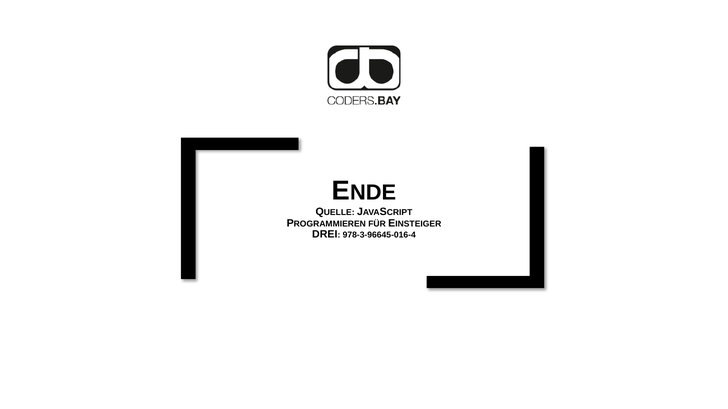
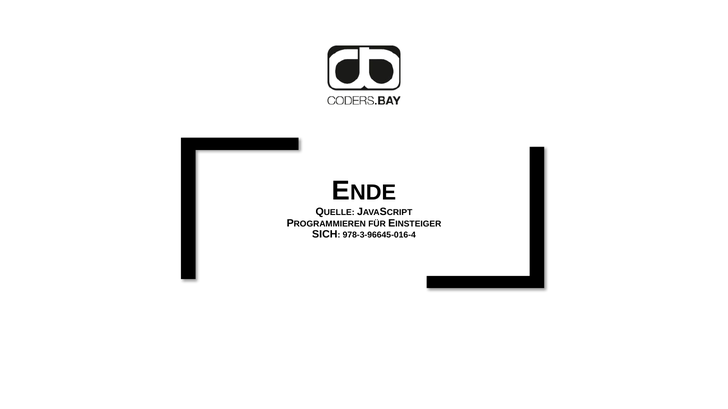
DREI: DREI -> SICH
